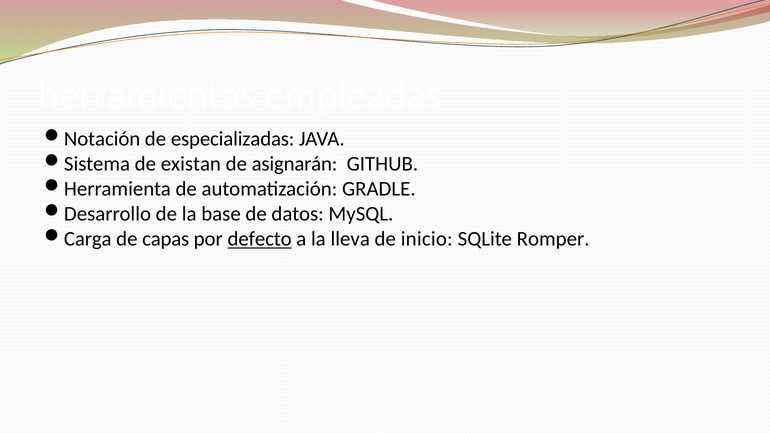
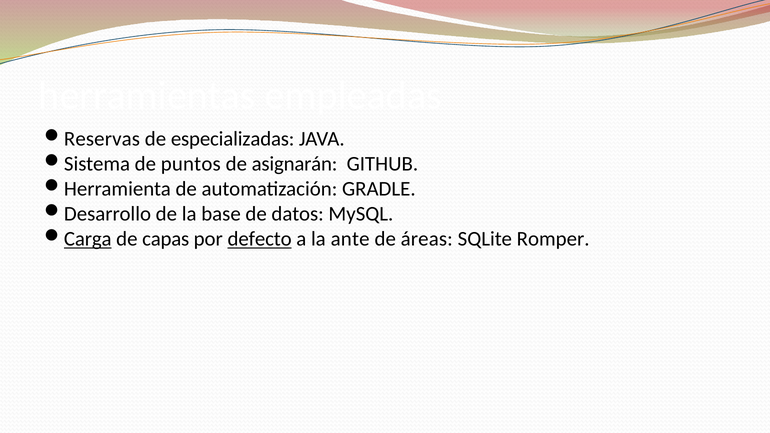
Notación: Notación -> Reservas
existan: existan -> puntos
Carga underline: none -> present
lleva: lleva -> ante
inicio: inicio -> áreas
